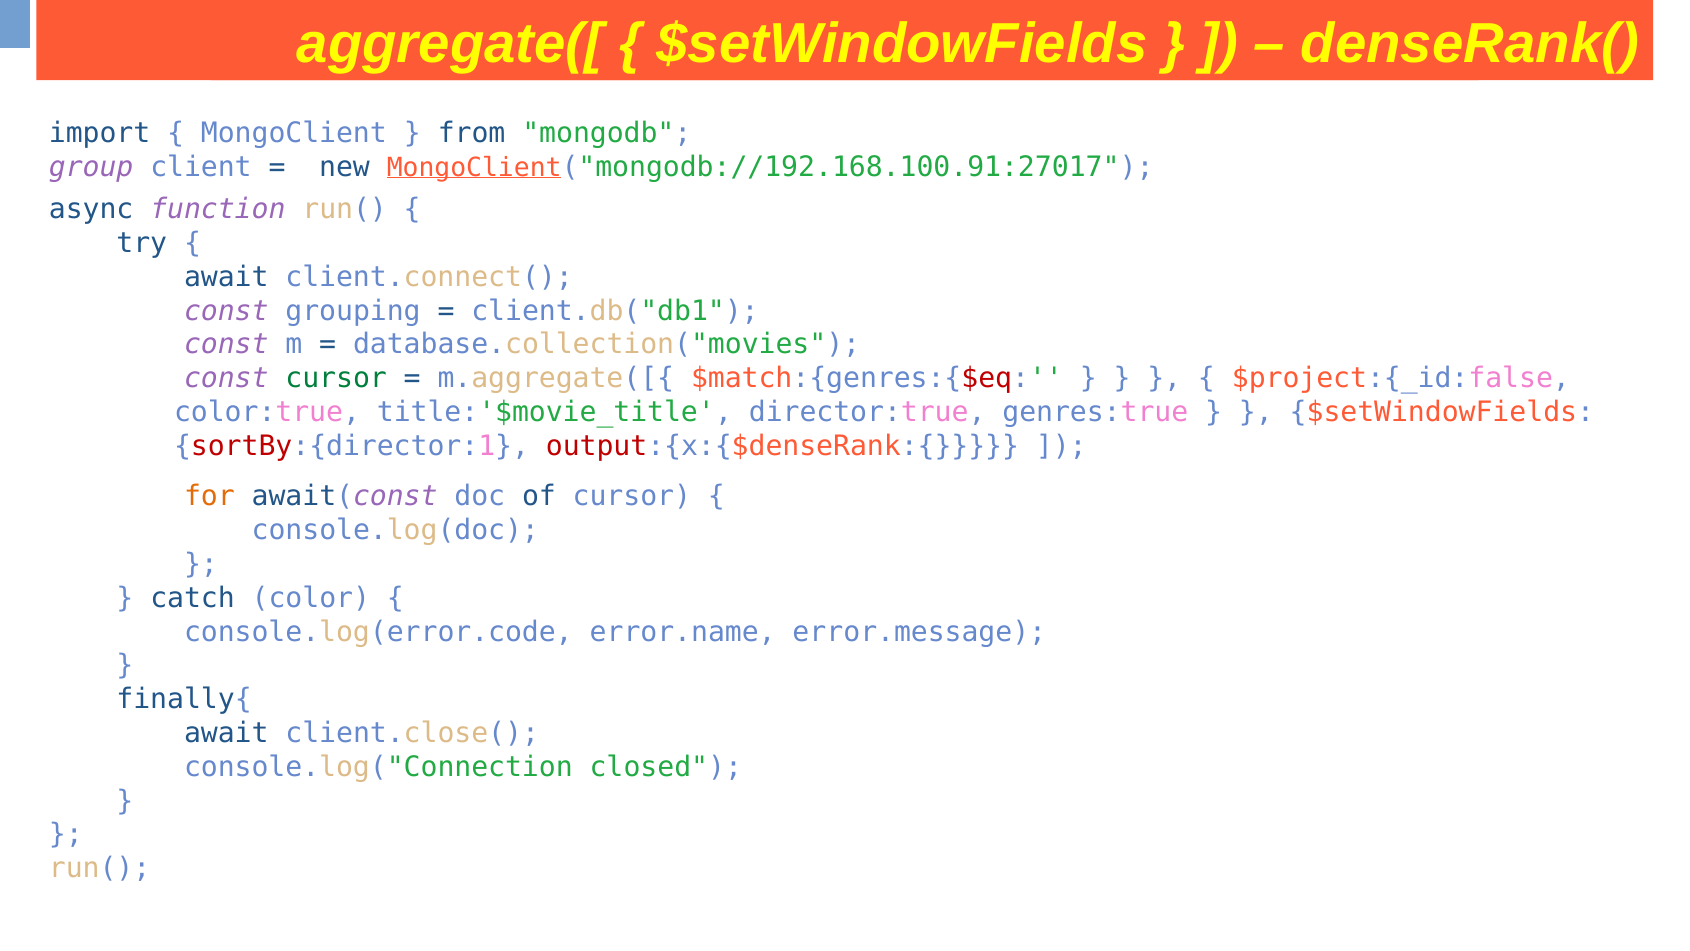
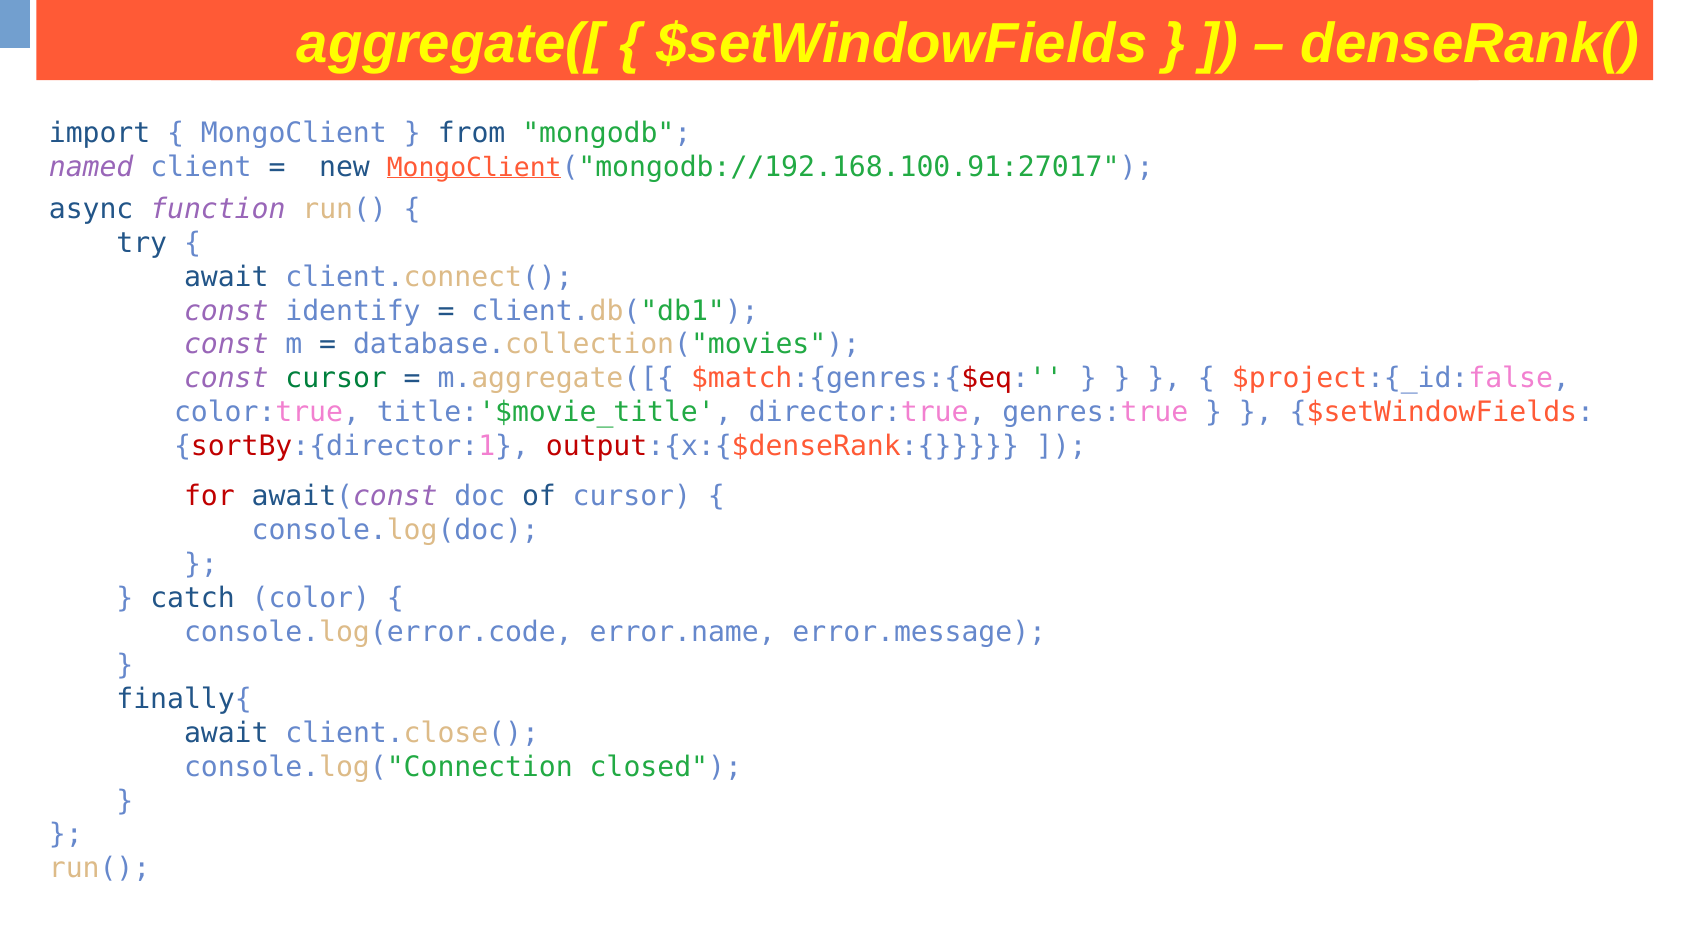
group: group -> named
grouping: grouping -> identify
for colour: orange -> red
